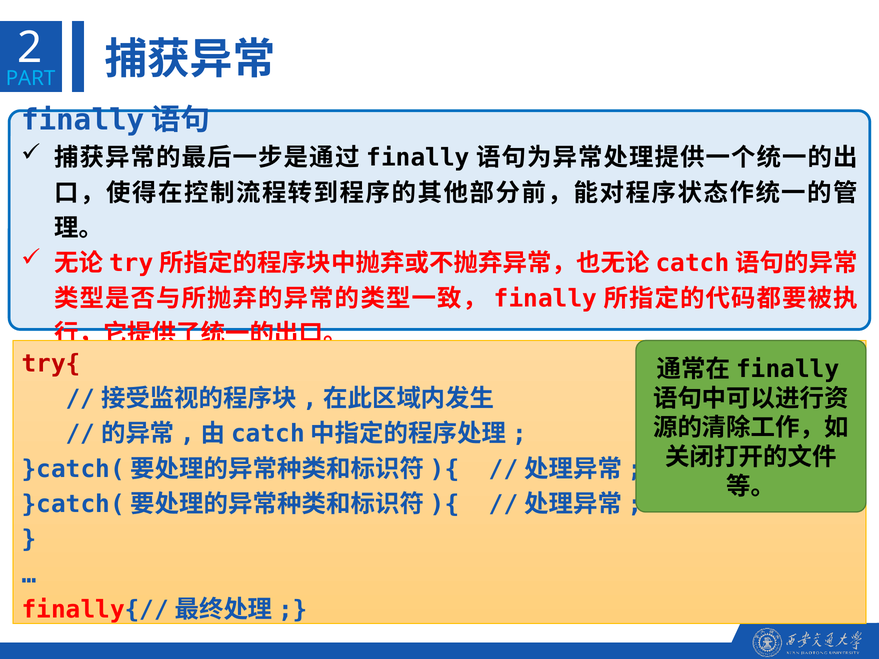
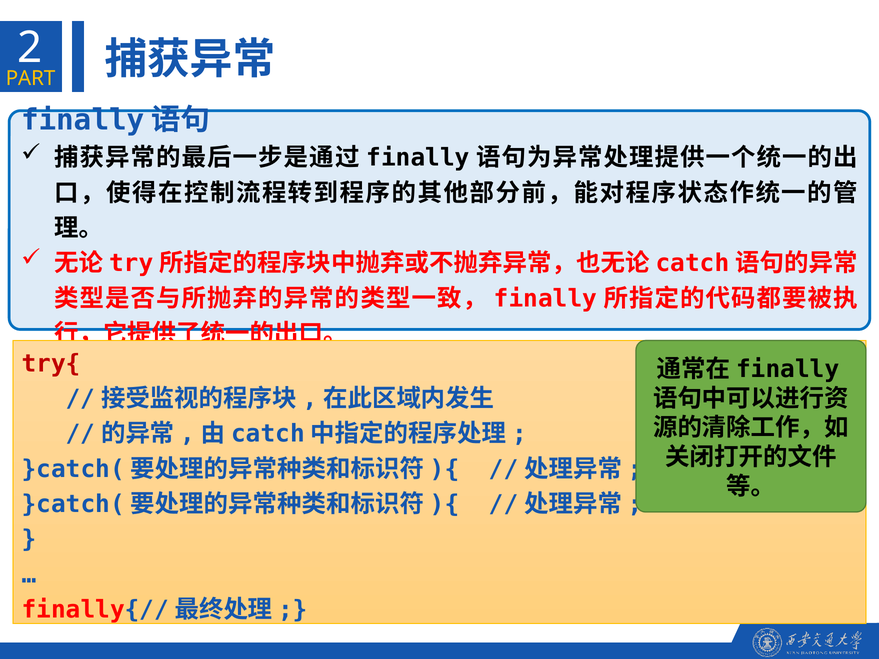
PART colour: light blue -> yellow
